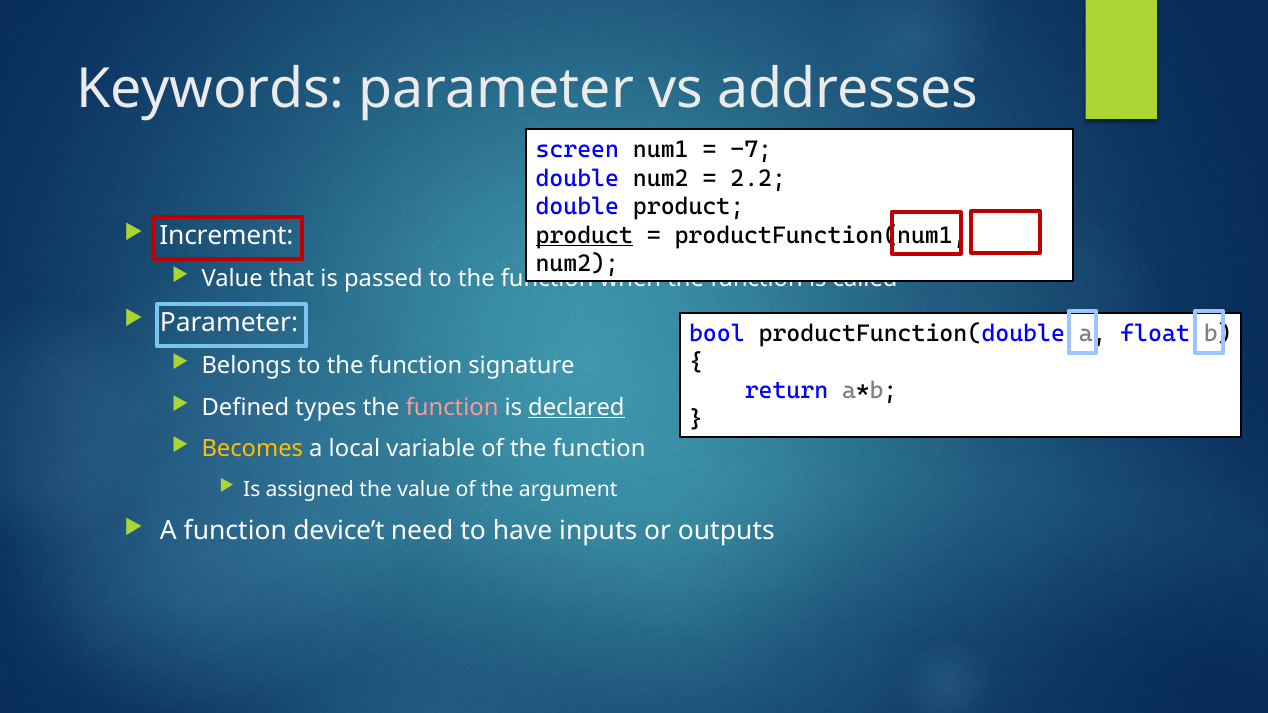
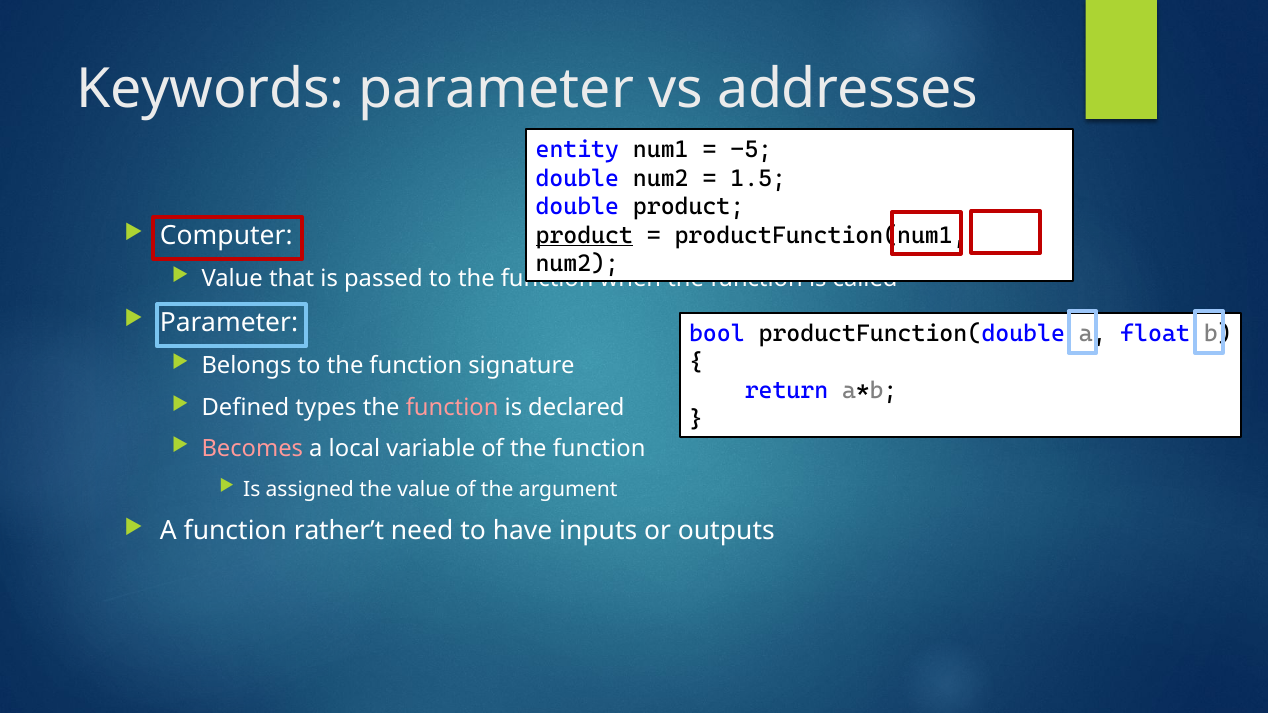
screen: screen -> entity
-7: -7 -> -5
2.2: 2.2 -> 1.5
Increment: Increment -> Computer
declared underline: present -> none
Becomes colour: yellow -> pink
device’t: device’t -> rather’t
